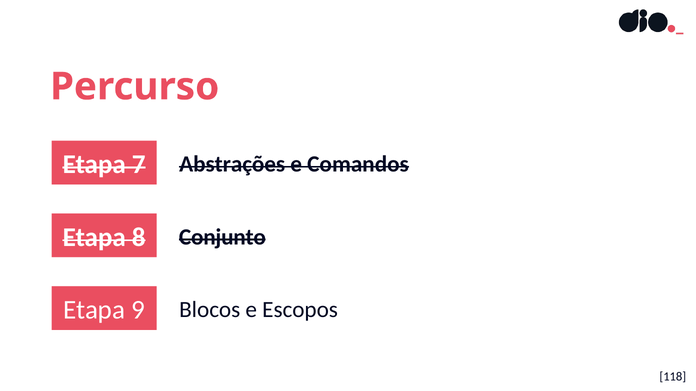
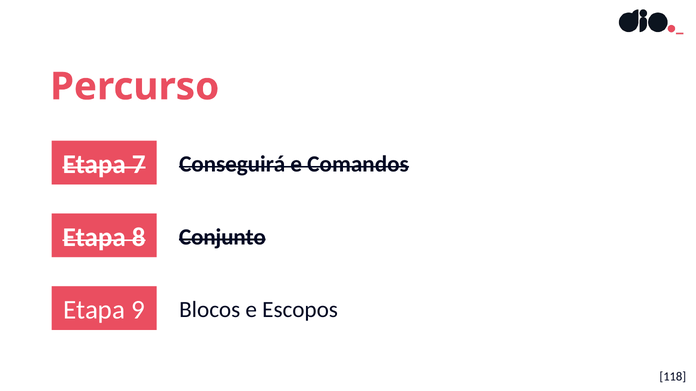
Abstrações: Abstrações -> Conseguirá
